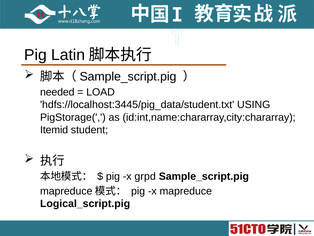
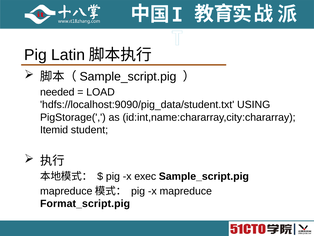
hdfs://localhost:3445/pig_data/student.txt: hdfs://localhost:3445/pig_data/student.txt -> hdfs://localhost:9090/pig_data/student.txt
grpd: grpd -> exec
Logical_script.pig: Logical_script.pig -> Format_script.pig
